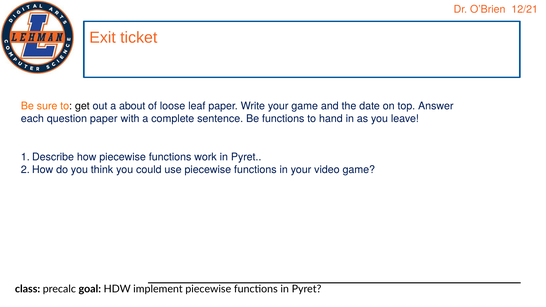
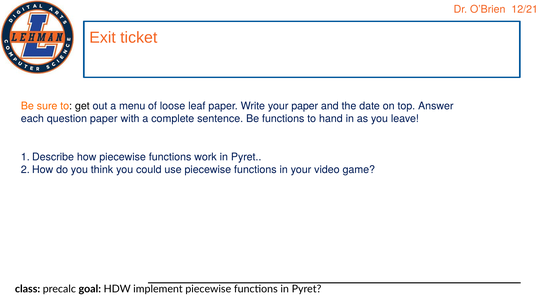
about: about -> menu
your game: game -> paper
